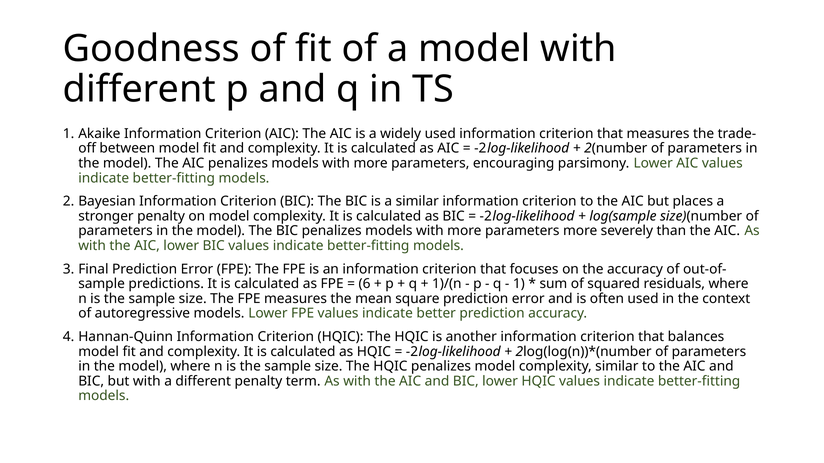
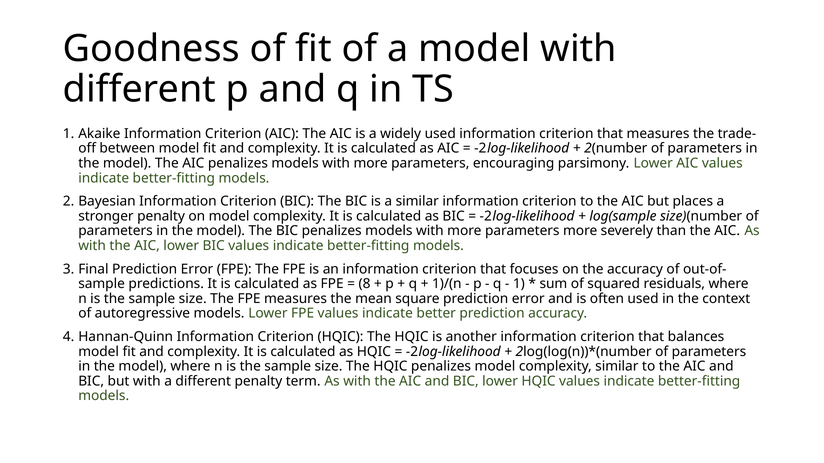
6: 6 -> 8
